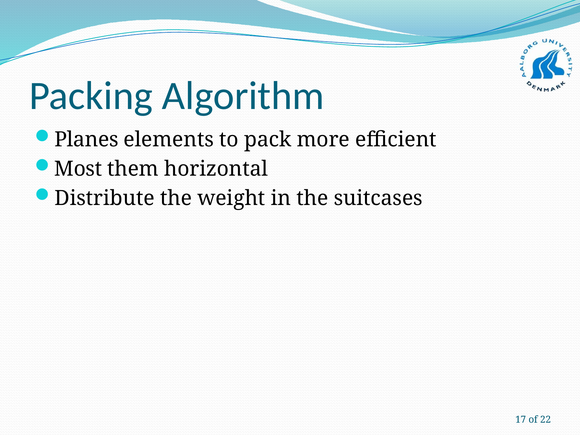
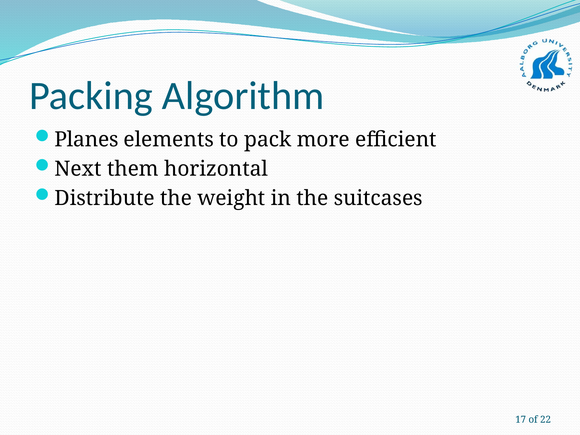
Most: Most -> Next
